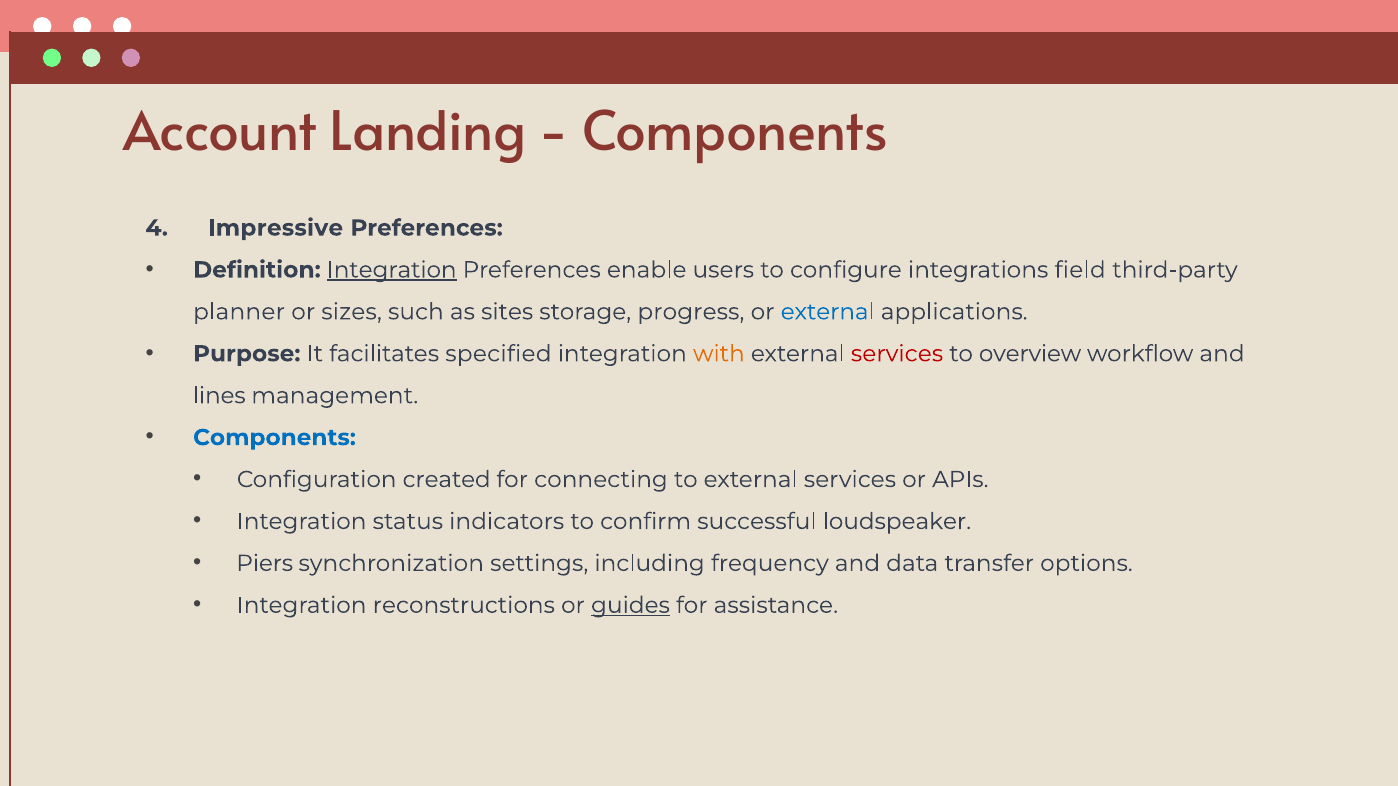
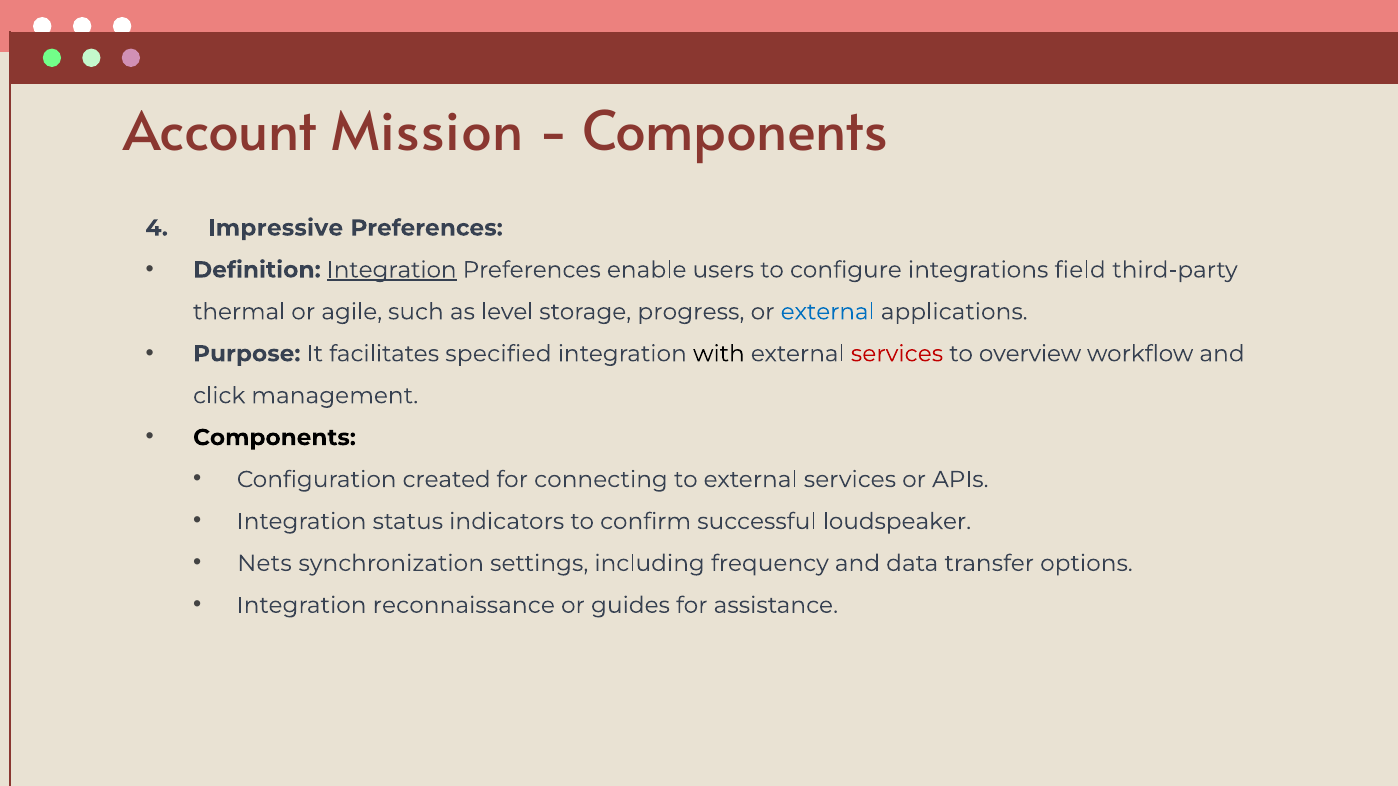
Landing: Landing -> Mission
planner: planner -> thermal
sizes: sizes -> agile
sites: sites -> level
with colour: orange -> black
lines: lines -> click
Components at (274, 438) colour: blue -> black
Piers: Piers -> Nets
reconstructions: reconstructions -> reconnaissance
guides underline: present -> none
